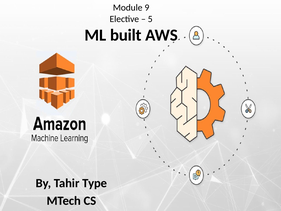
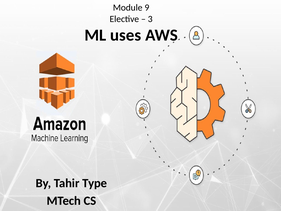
5: 5 -> 3
built: built -> uses
